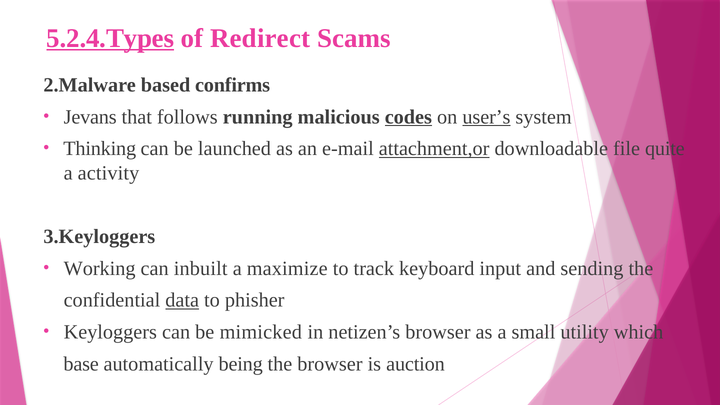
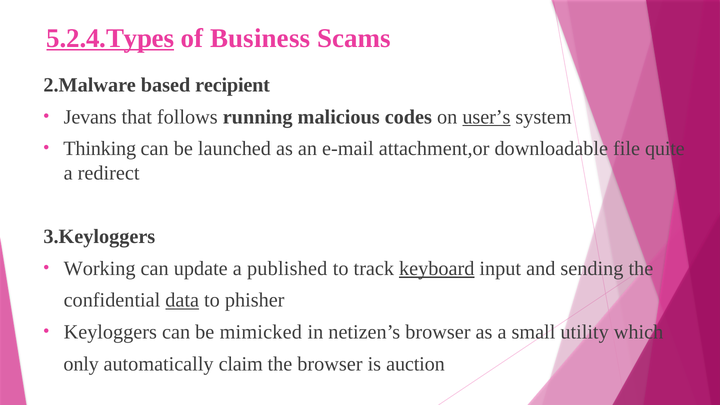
Redirect: Redirect -> Business
confirms: confirms -> recipient
codes underline: present -> none
attachment,or underline: present -> none
activity: activity -> redirect
inbuilt: inbuilt -> update
maximize: maximize -> published
keyboard underline: none -> present
base: base -> only
being: being -> claim
